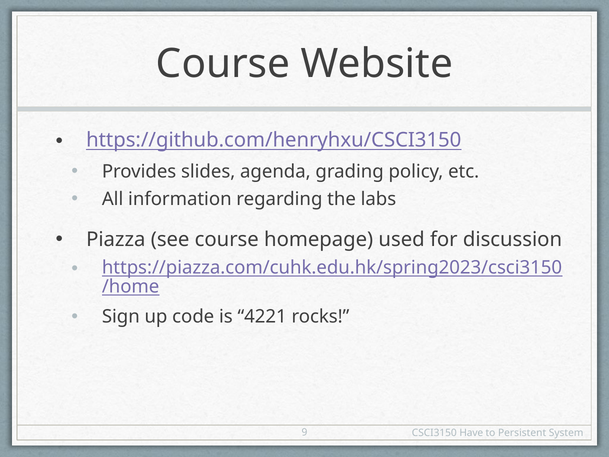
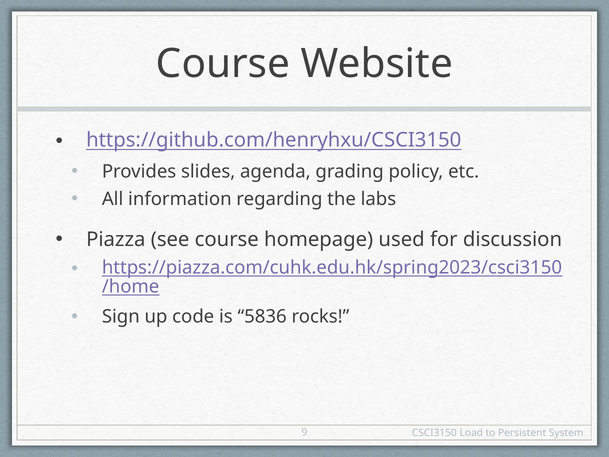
4221: 4221 -> 5836
Have: Have -> Load
